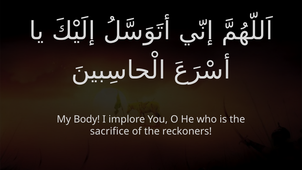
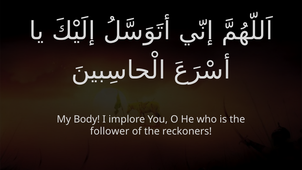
sacrifice: sacrifice -> follower
